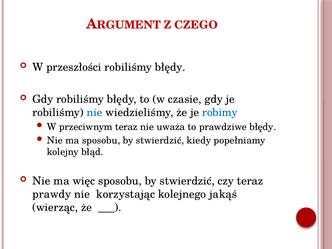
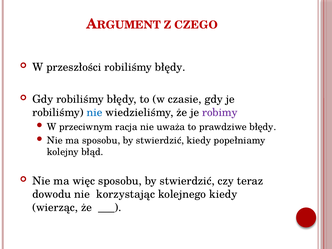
robimy colour: blue -> purple
przeciwnym teraz: teraz -> racja
prawdy: prawdy -> dowodu
kolejnego jakąś: jakąś -> kiedy
